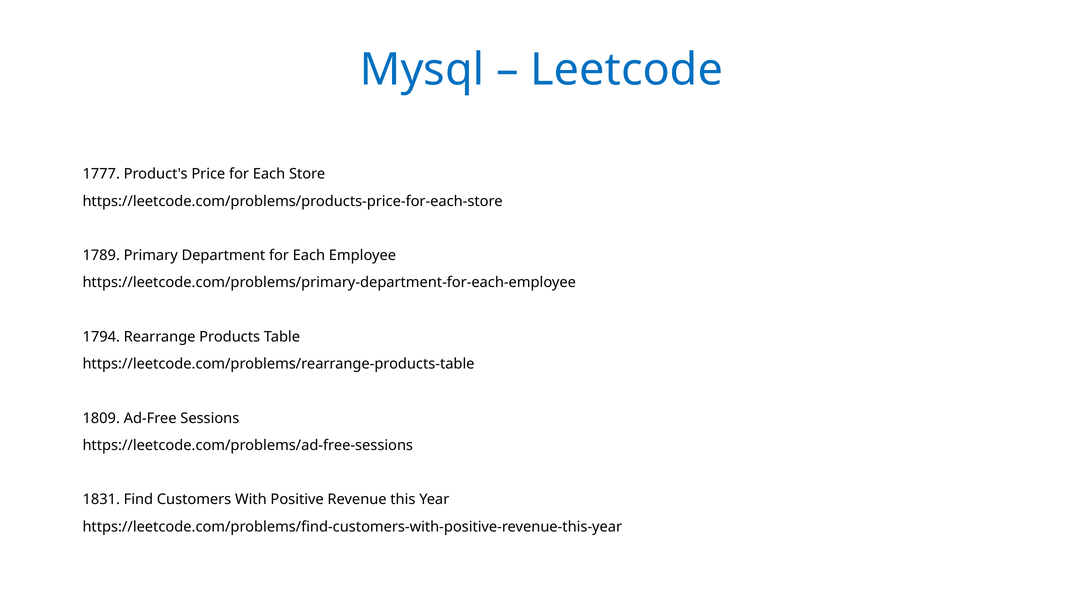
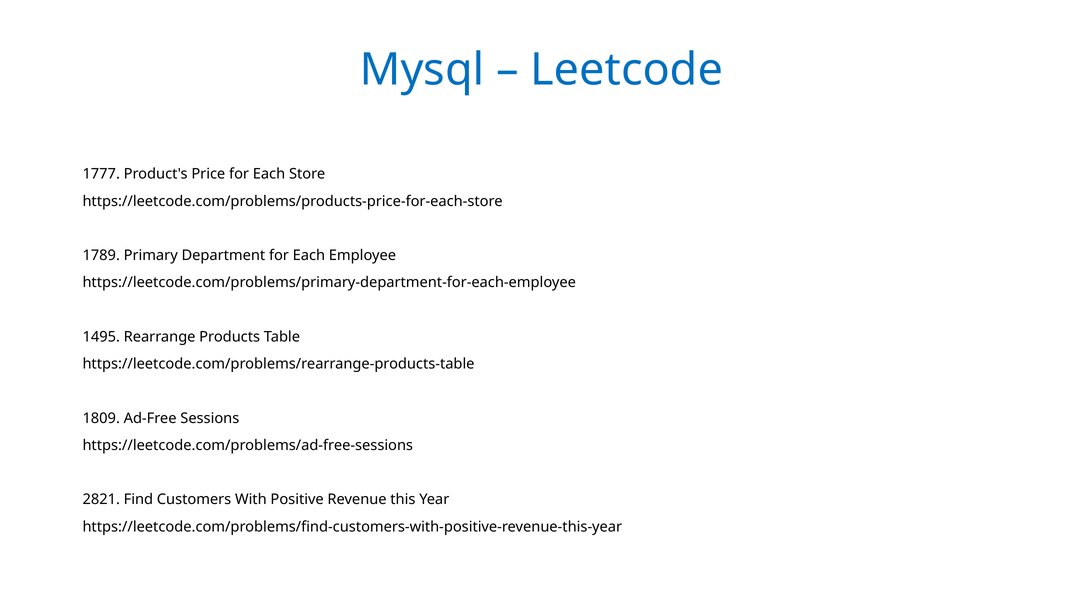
1794: 1794 -> 1495
1831: 1831 -> 2821
